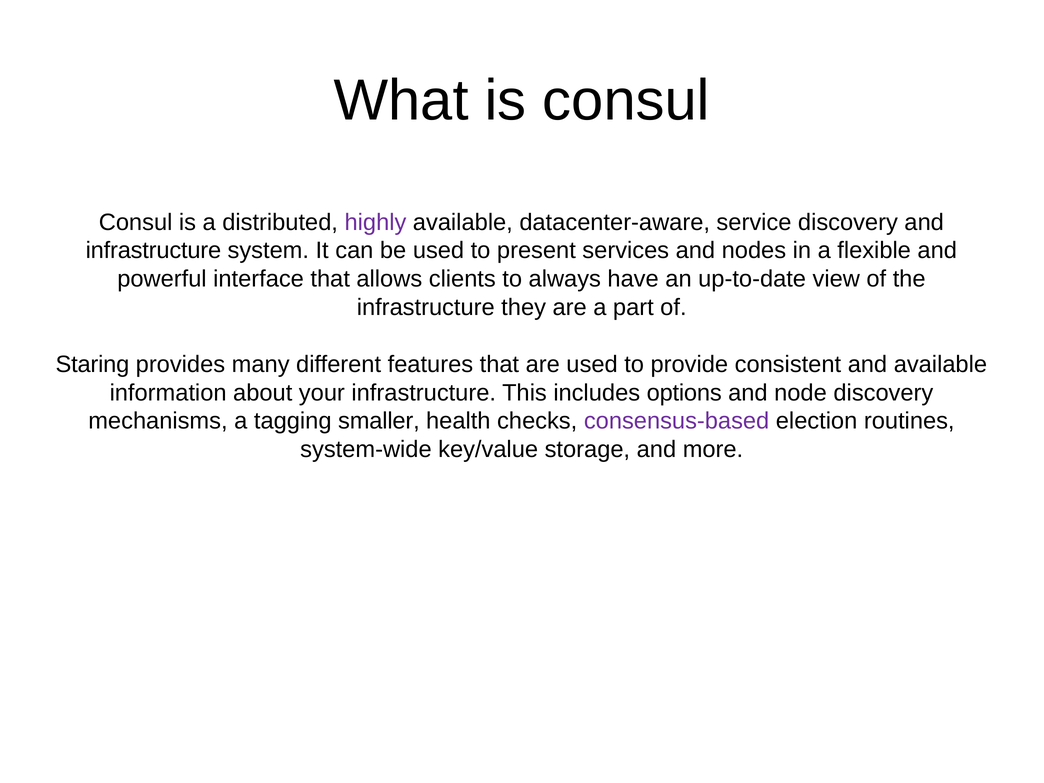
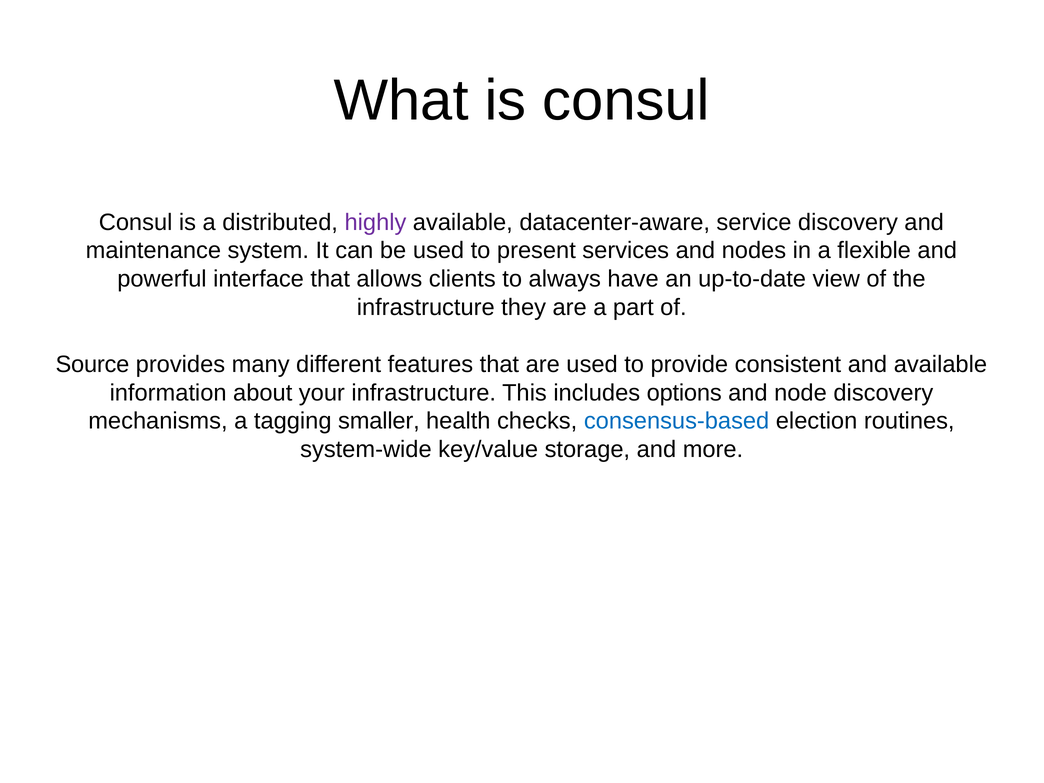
infrastructure at (153, 251): infrastructure -> maintenance
Staring: Staring -> Source
consensus-based colour: purple -> blue
